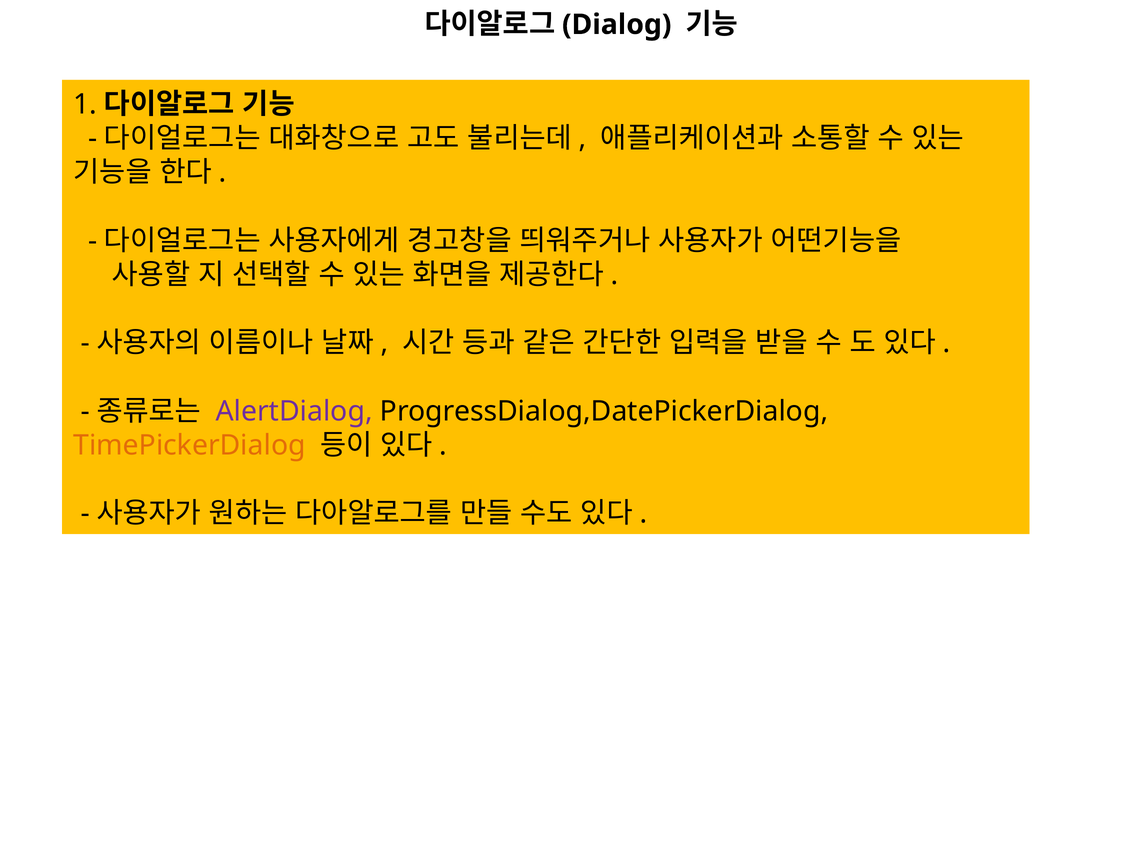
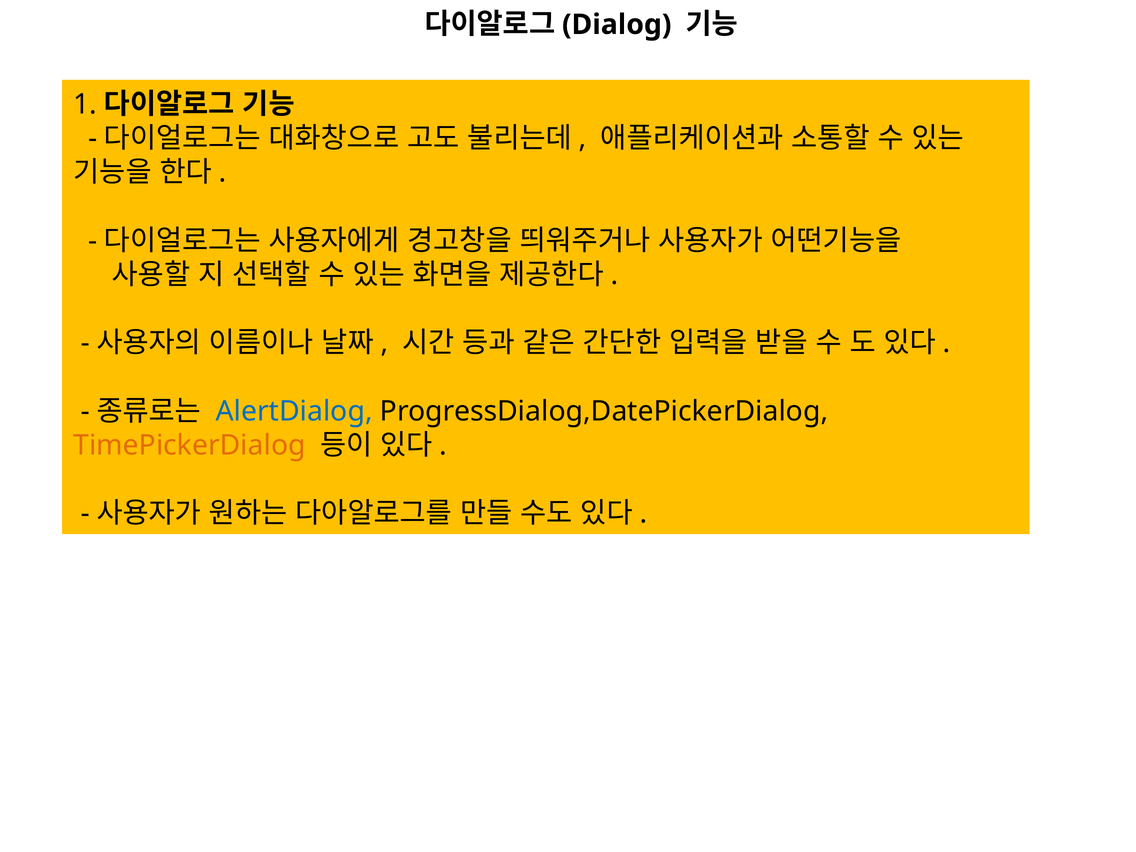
AlertDialog colour: purple -> blue
